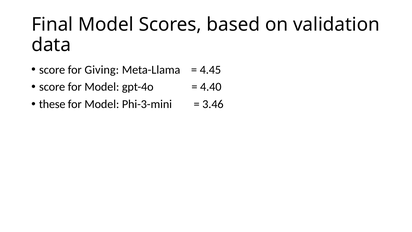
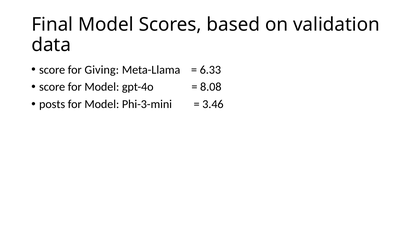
4.45: 4.45 -> 6.33
4.40: 4.40 -> 8.08
these: these -> posts
